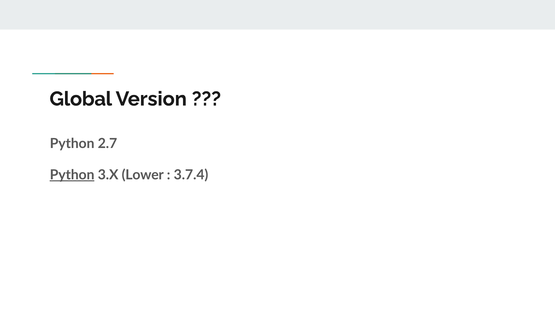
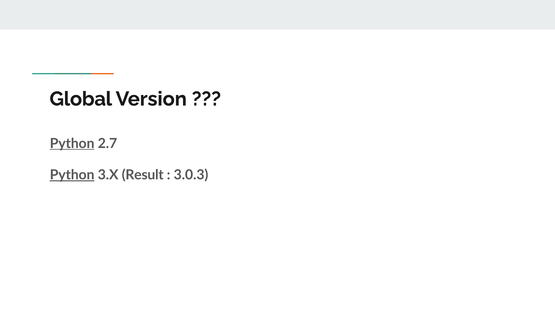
Python at (72, 144) underline: none -> present
Lower: Lower -> Result
3.7.4: 3.7.4 -> 3.0.3
